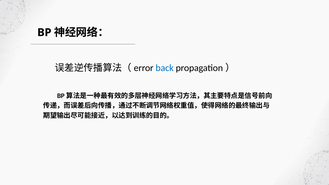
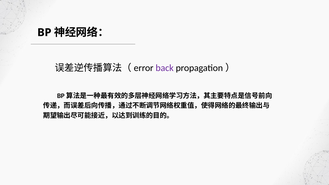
back colour: blue -> purple
